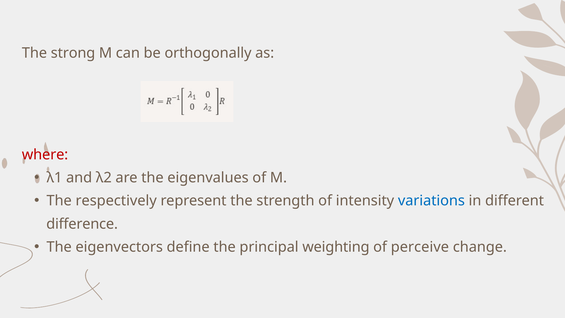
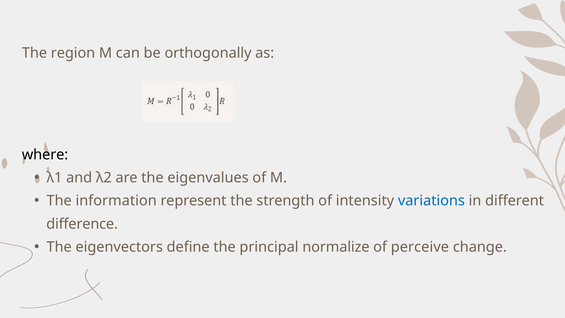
strong: strong -> region
where colour: red -> black
respectively: respectively -> information
weighting: weighting -> normalize
